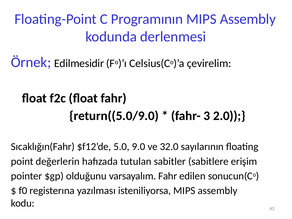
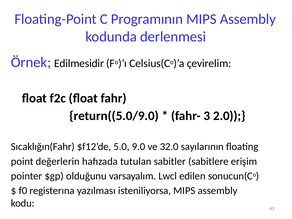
varsayalım Fahr: Fahr -> Lwcl
